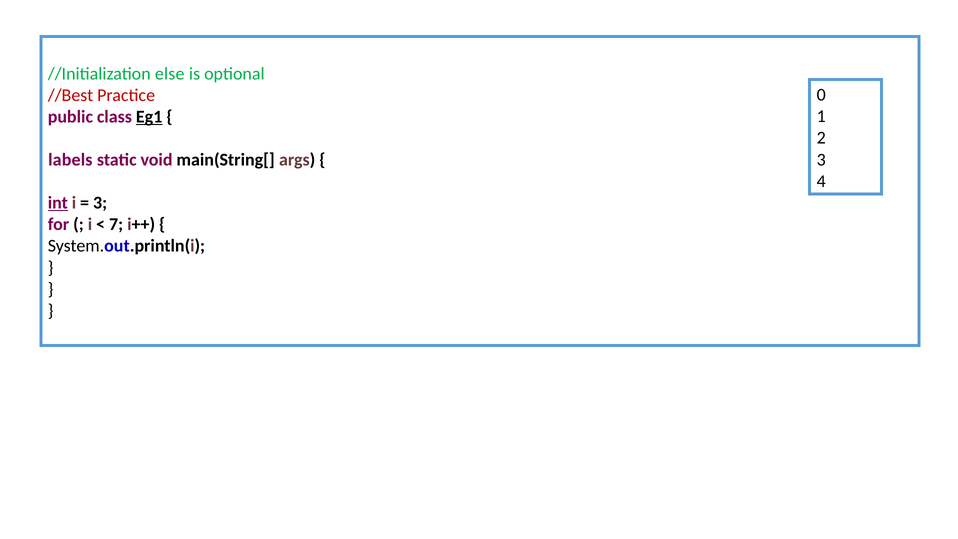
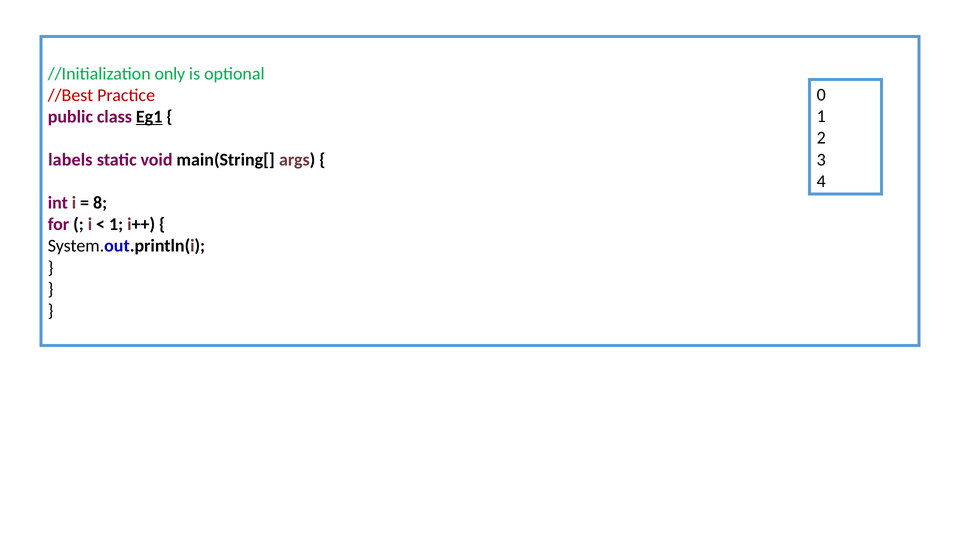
else: else -> only
int underline: present -> none
3 at (100, 203): 3 -> 8
7 at (116, 224): 7 -> 1
